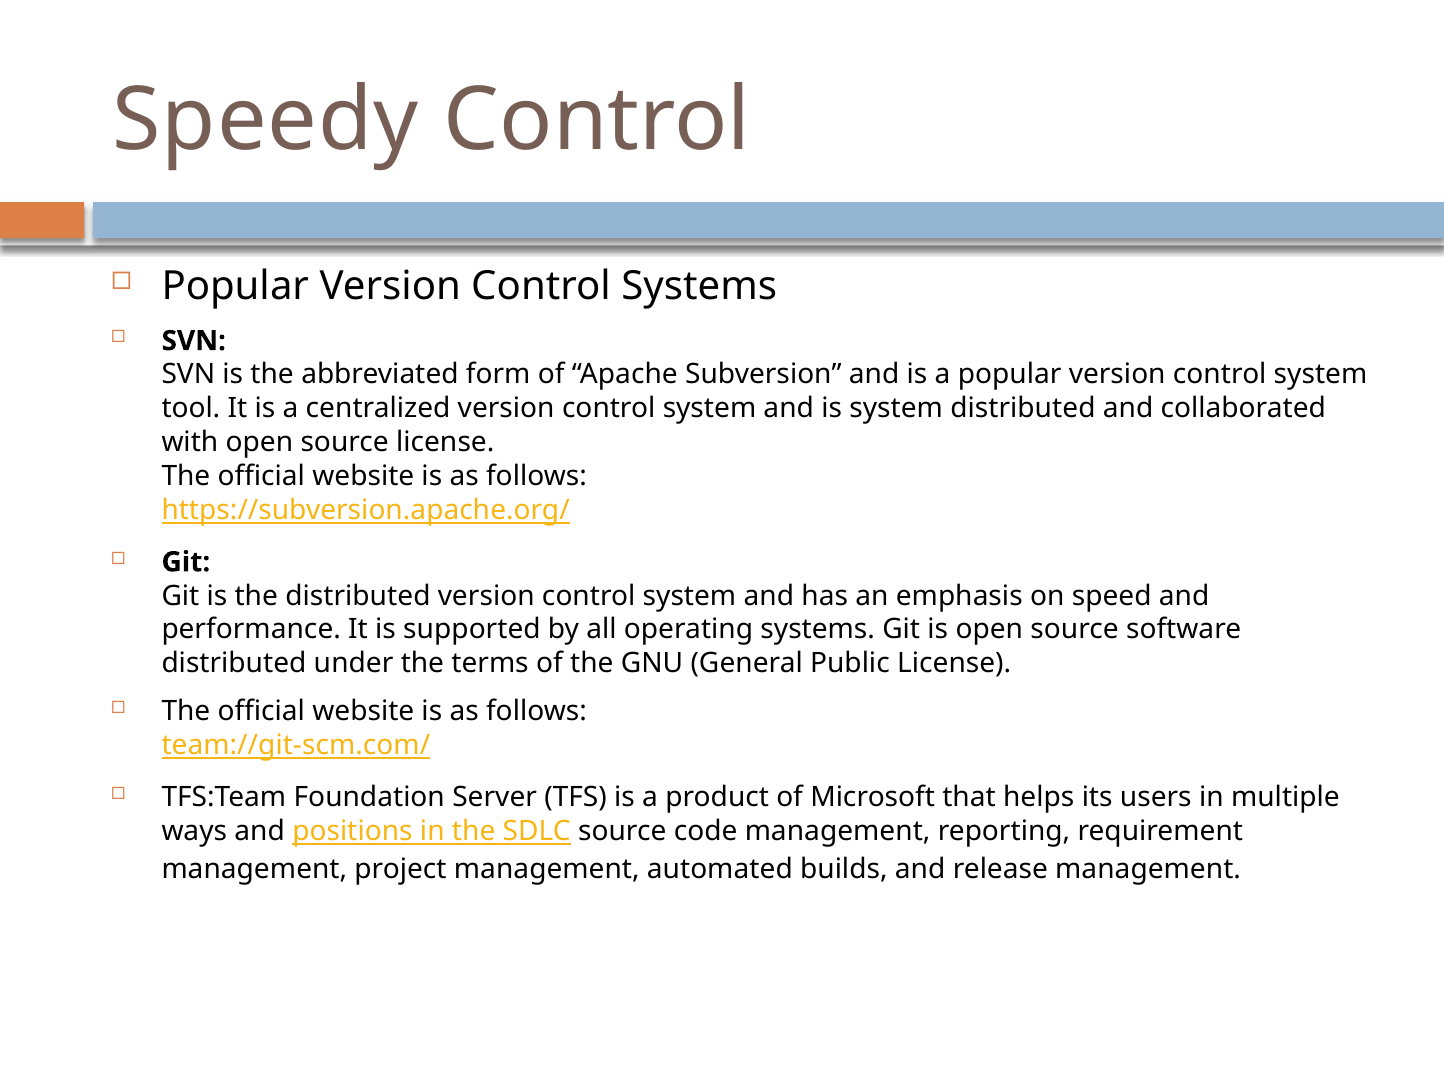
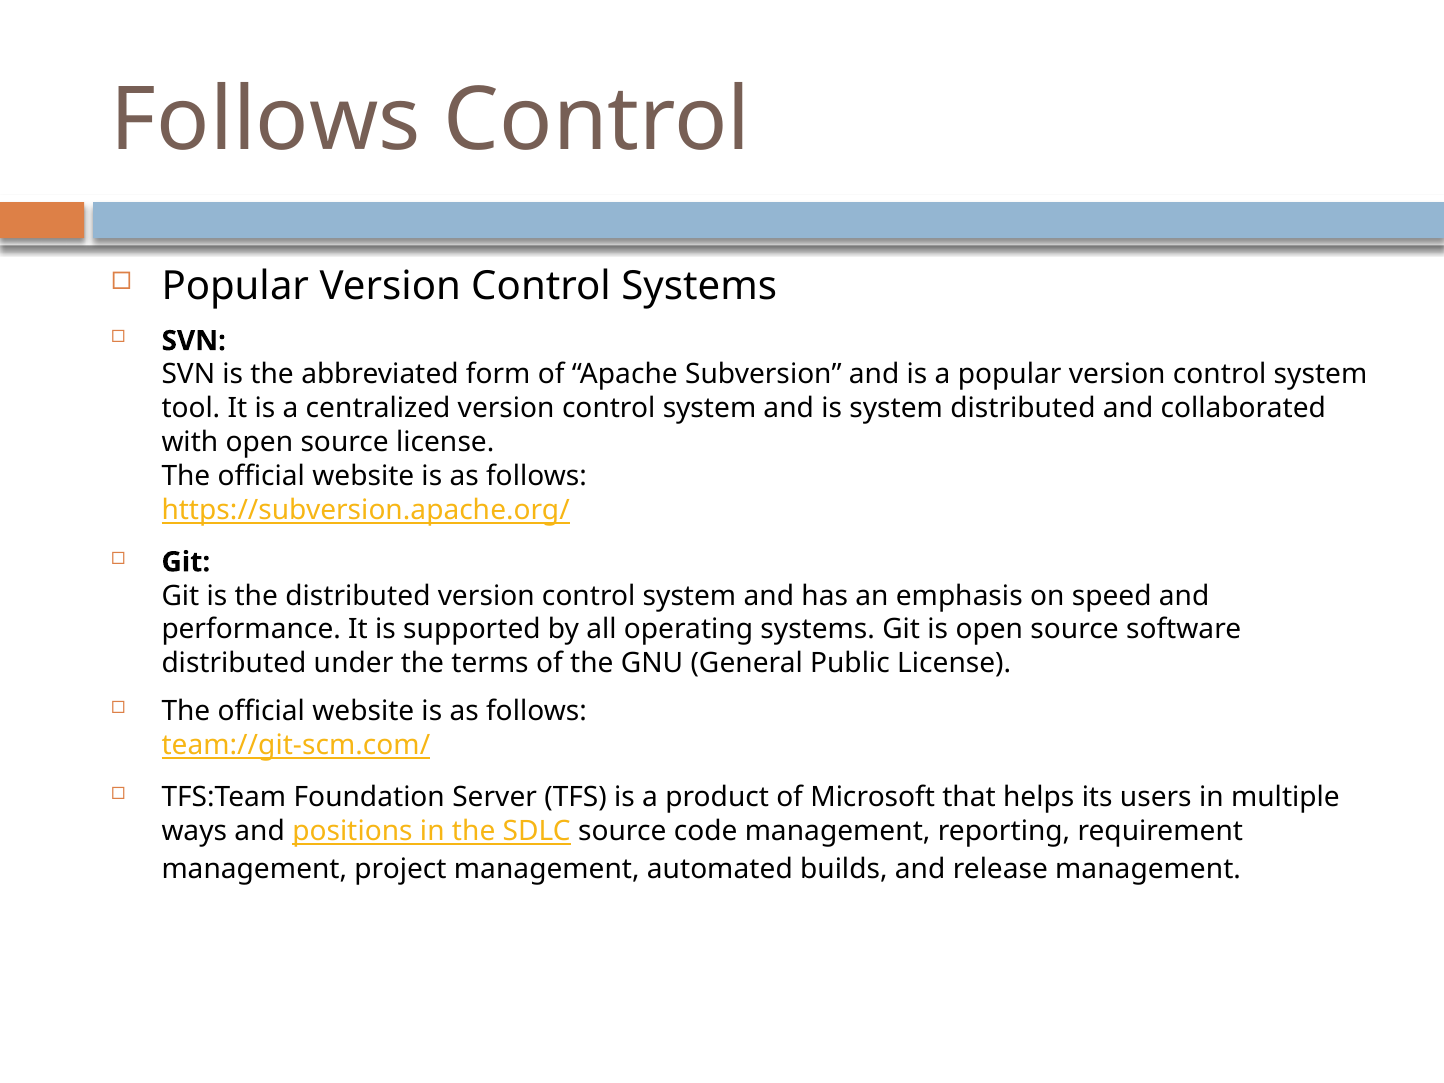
Speedy at (266, 120): Speedy -> Follows
